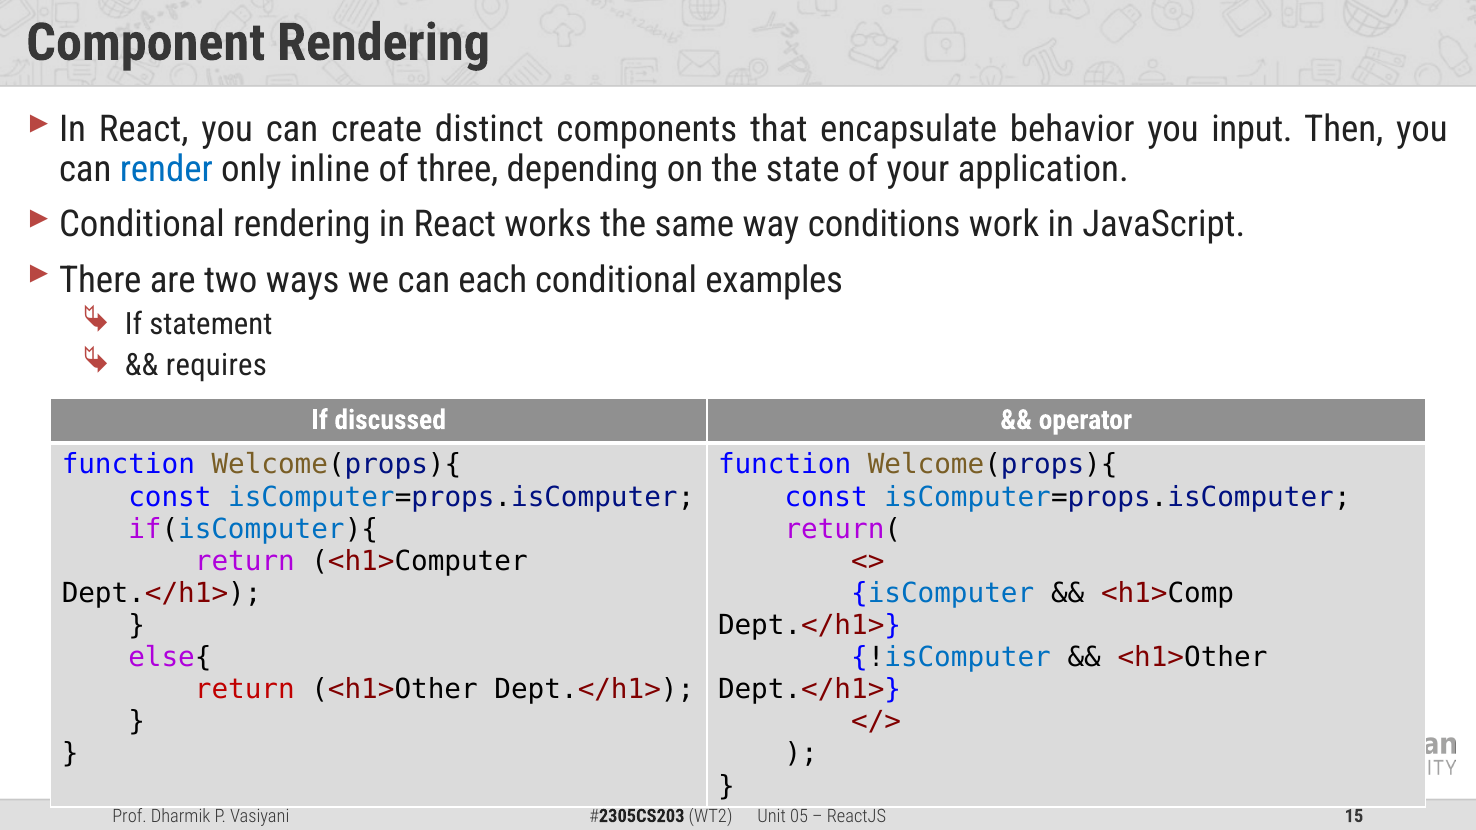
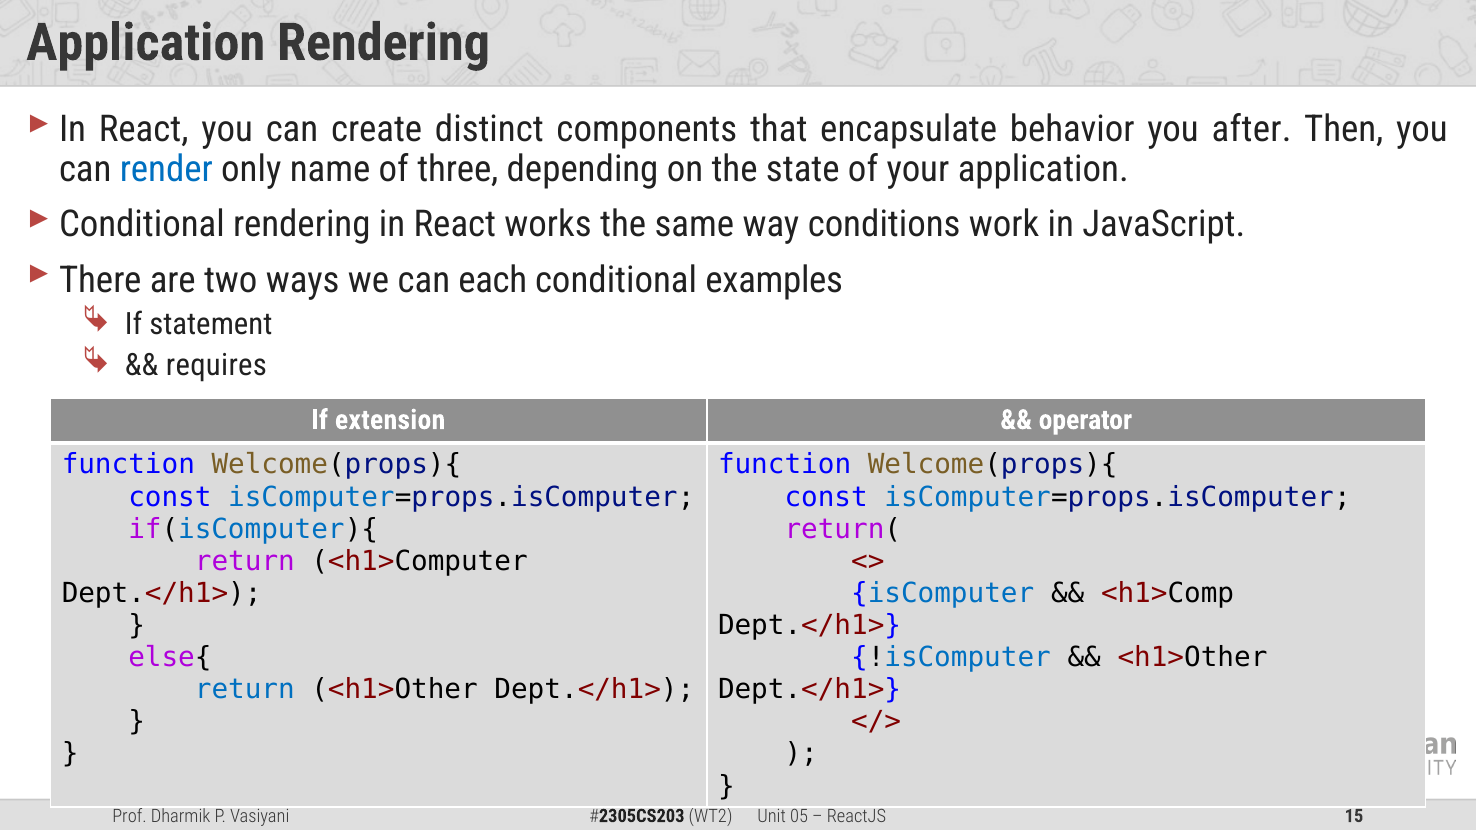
Component at (146, 43): Component -> Application
input: input -> after
inline: inline -> name
discussed: discussed -> extension
return at (245, 690) colour: red -> blue
